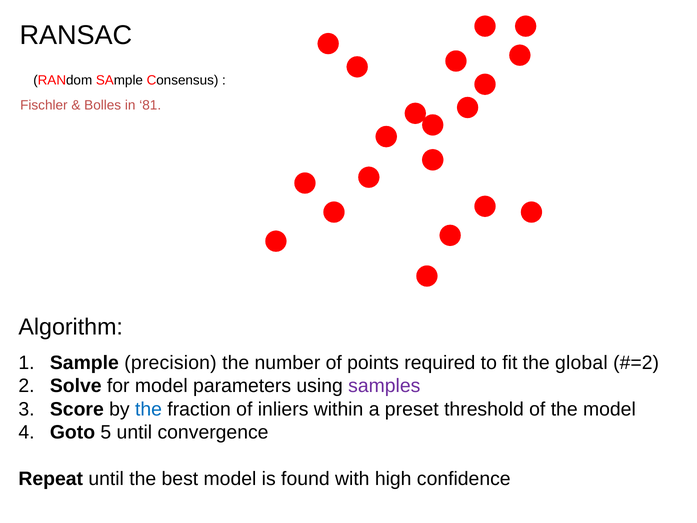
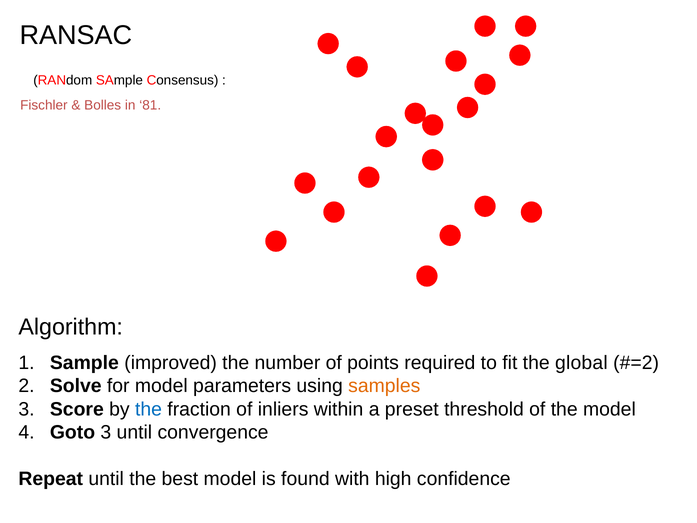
precision: precision -> improved
samples colour: purple -> orange
Goto 5: 5 -> 3
